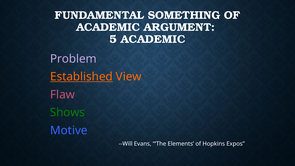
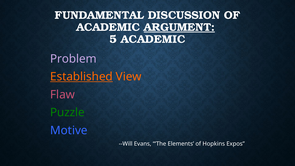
SOMETHING: SOMETHING -> DISCUSSION
ARGUMENT underline: none -> present
Shows: Shows -> Puzzle
